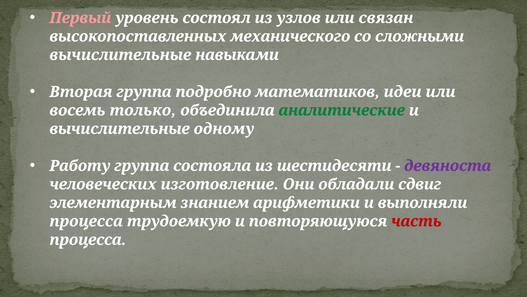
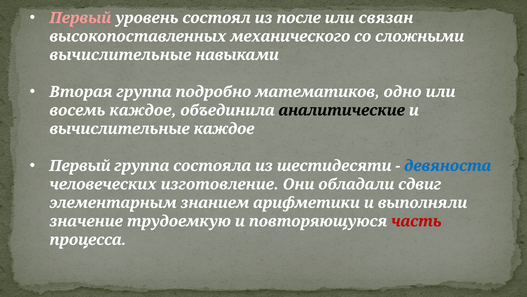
узлов: узлов -> после
идеи: идеи -> одно
восемь только: только -> каждое
аналитические colour: green -> black
вычислительные одному: одному -> каждое
Работу at (80, 166): Работу -> Первый
девяноста colour: purple -> blue
процесса at (86, 221): процесса -> значение
